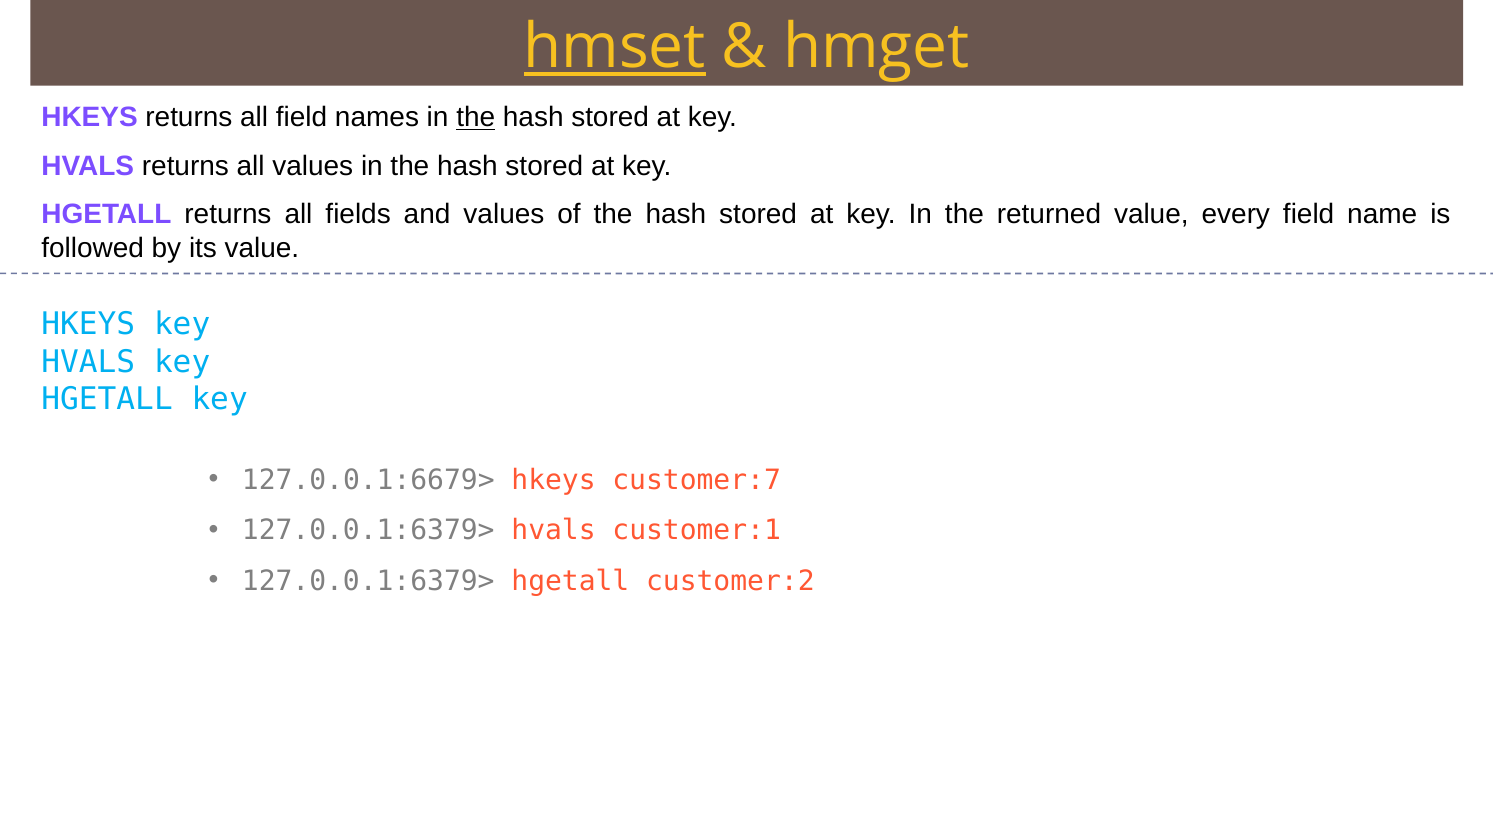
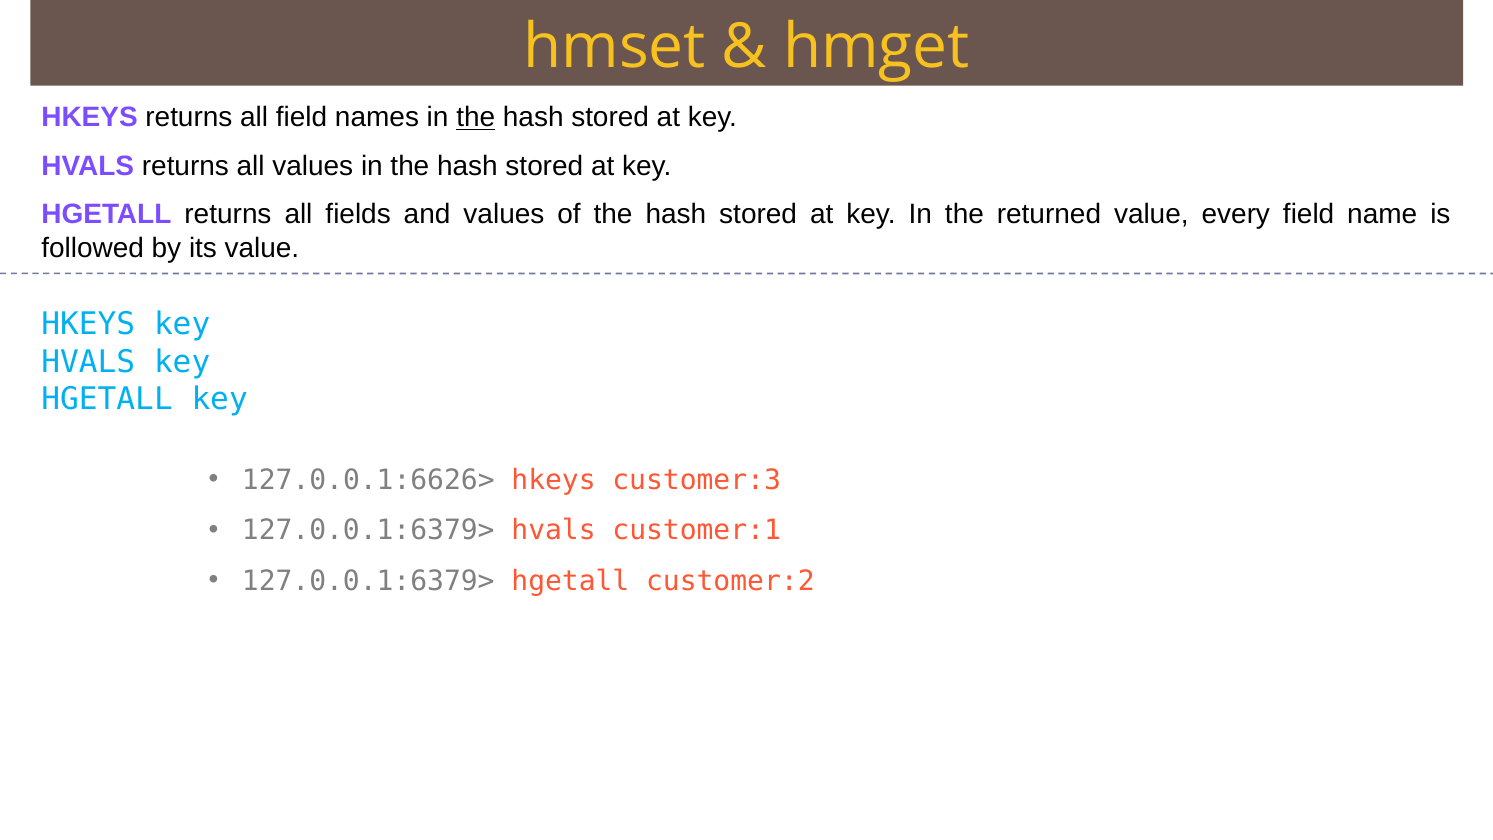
hmset underline: present -> none
127.0.0.1:6679>: 127.0.0.1:6679> -> 127.0.0.1:6626>
customer:7: customer:7 -> customer:3
